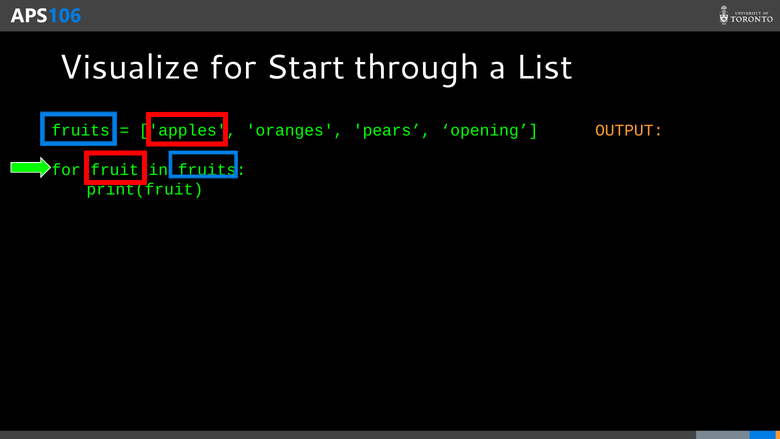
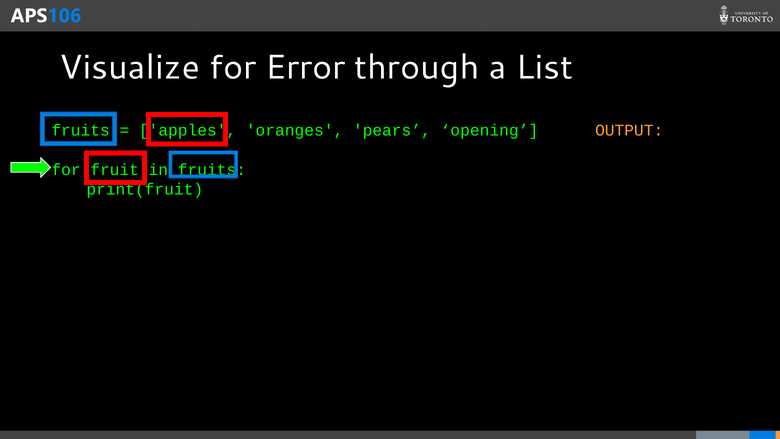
Start: Start -> Error
